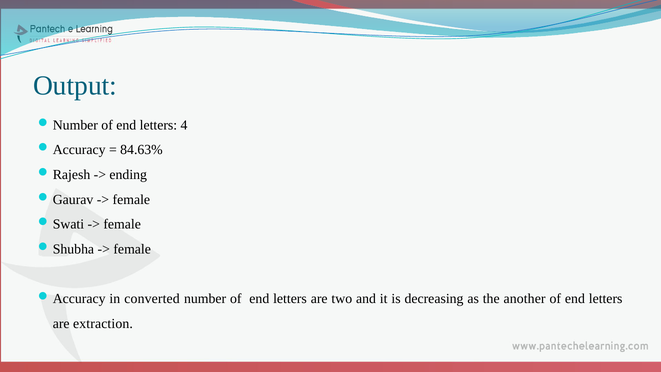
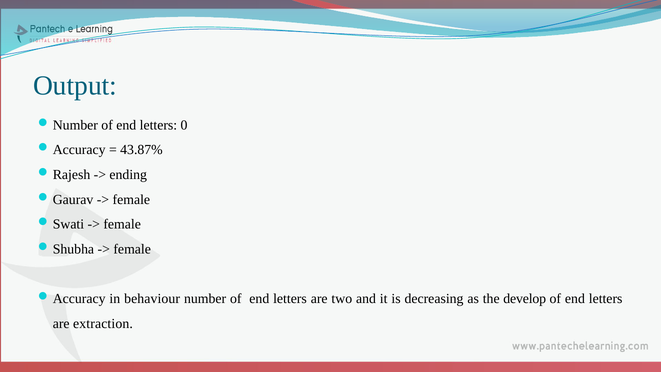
4: 4 -> 0
84.63%: 84.63% -> 43.87%
converted: converted -> behaviour
another: another -> develop
